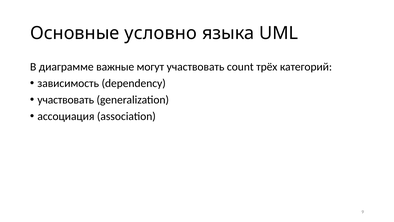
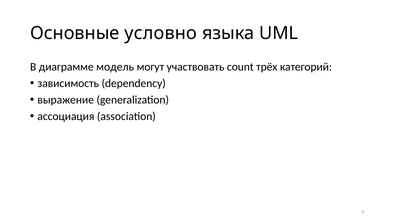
важные: важные -> модель
участвовать at (66, 100): участвовать -> выражение
